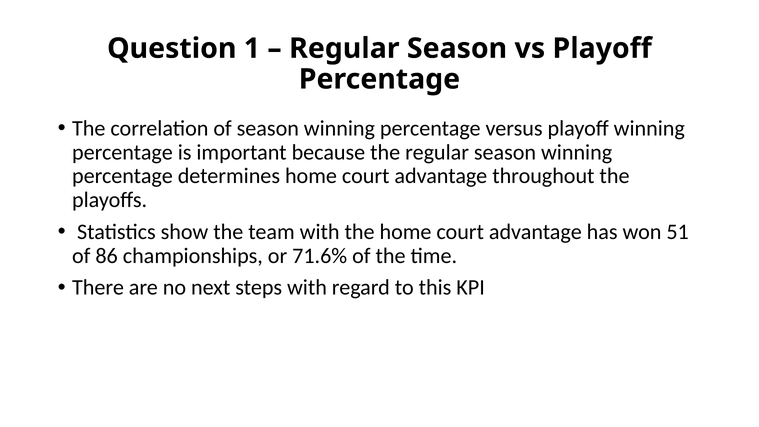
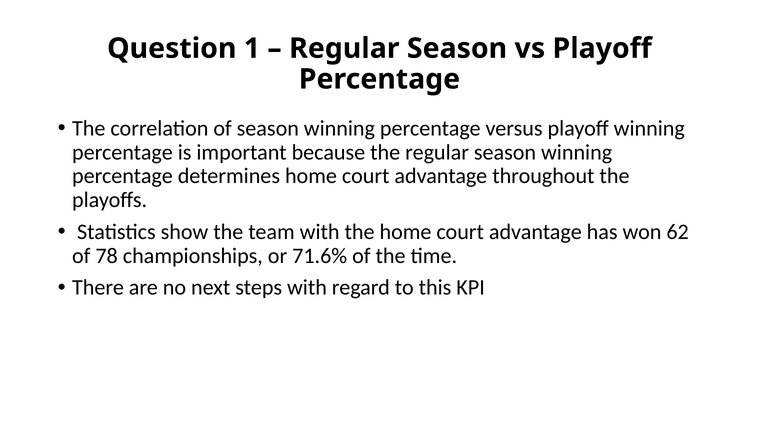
51: 51 -> 62
86: 86 -> 78
